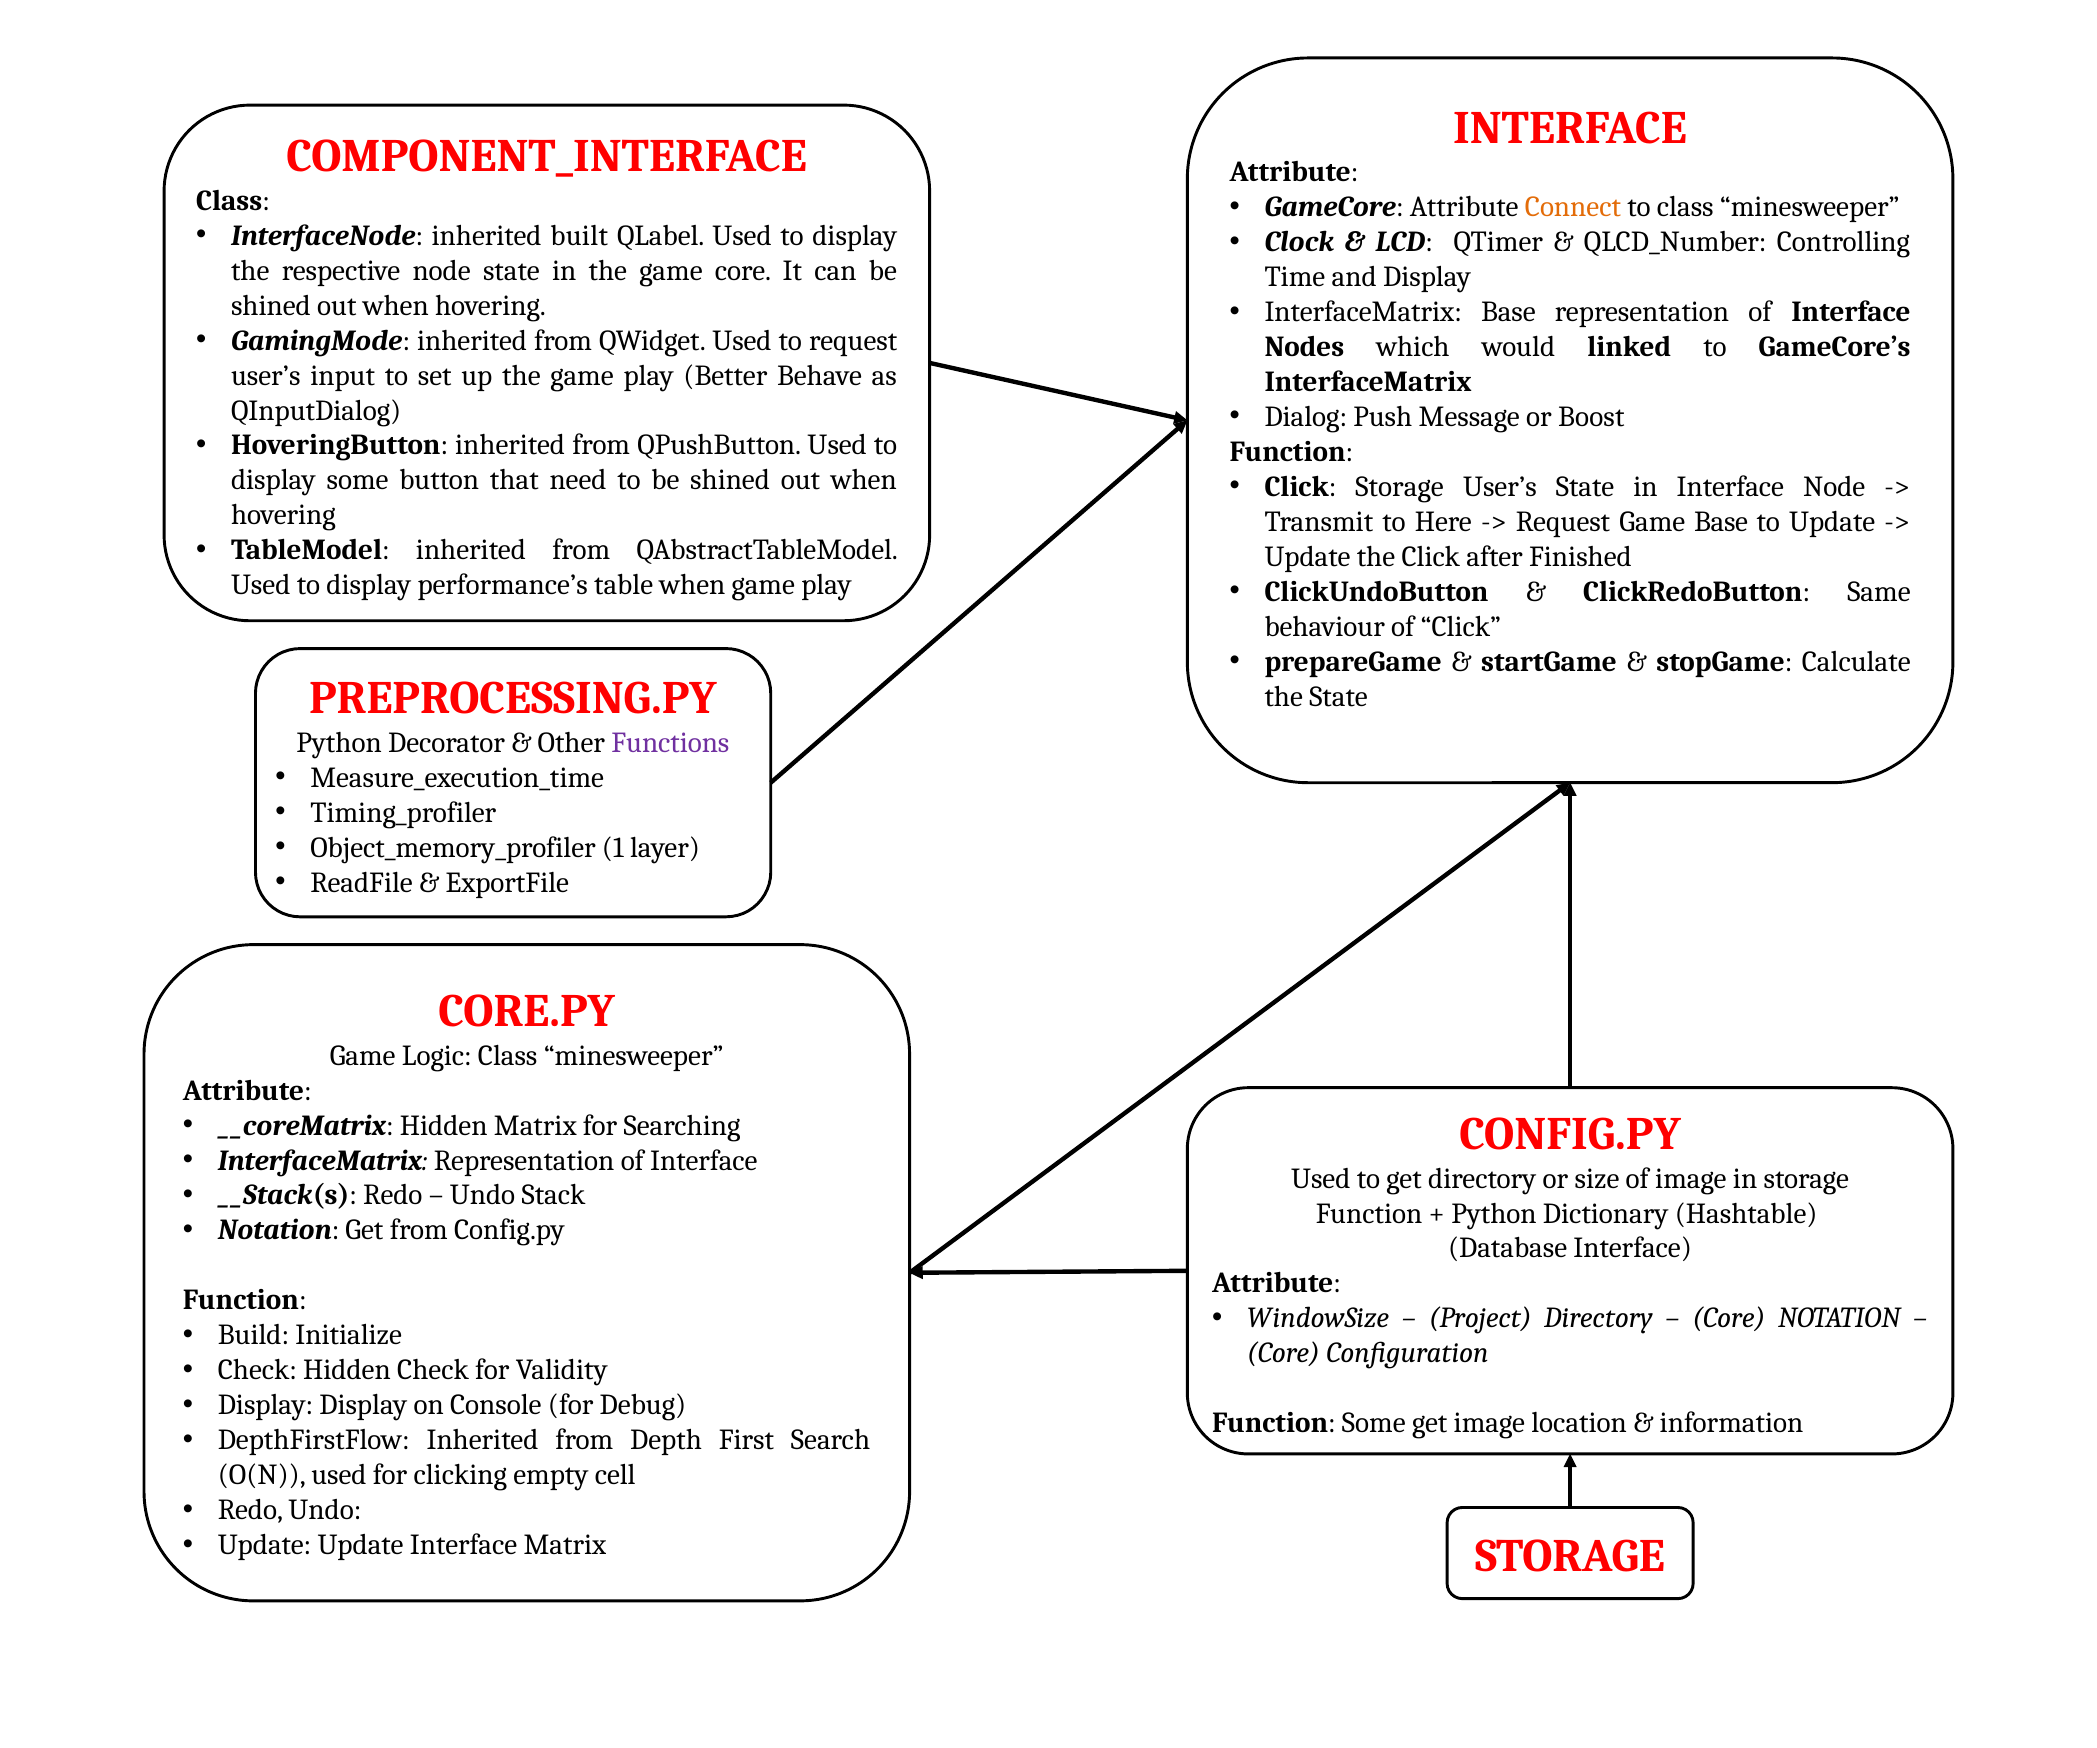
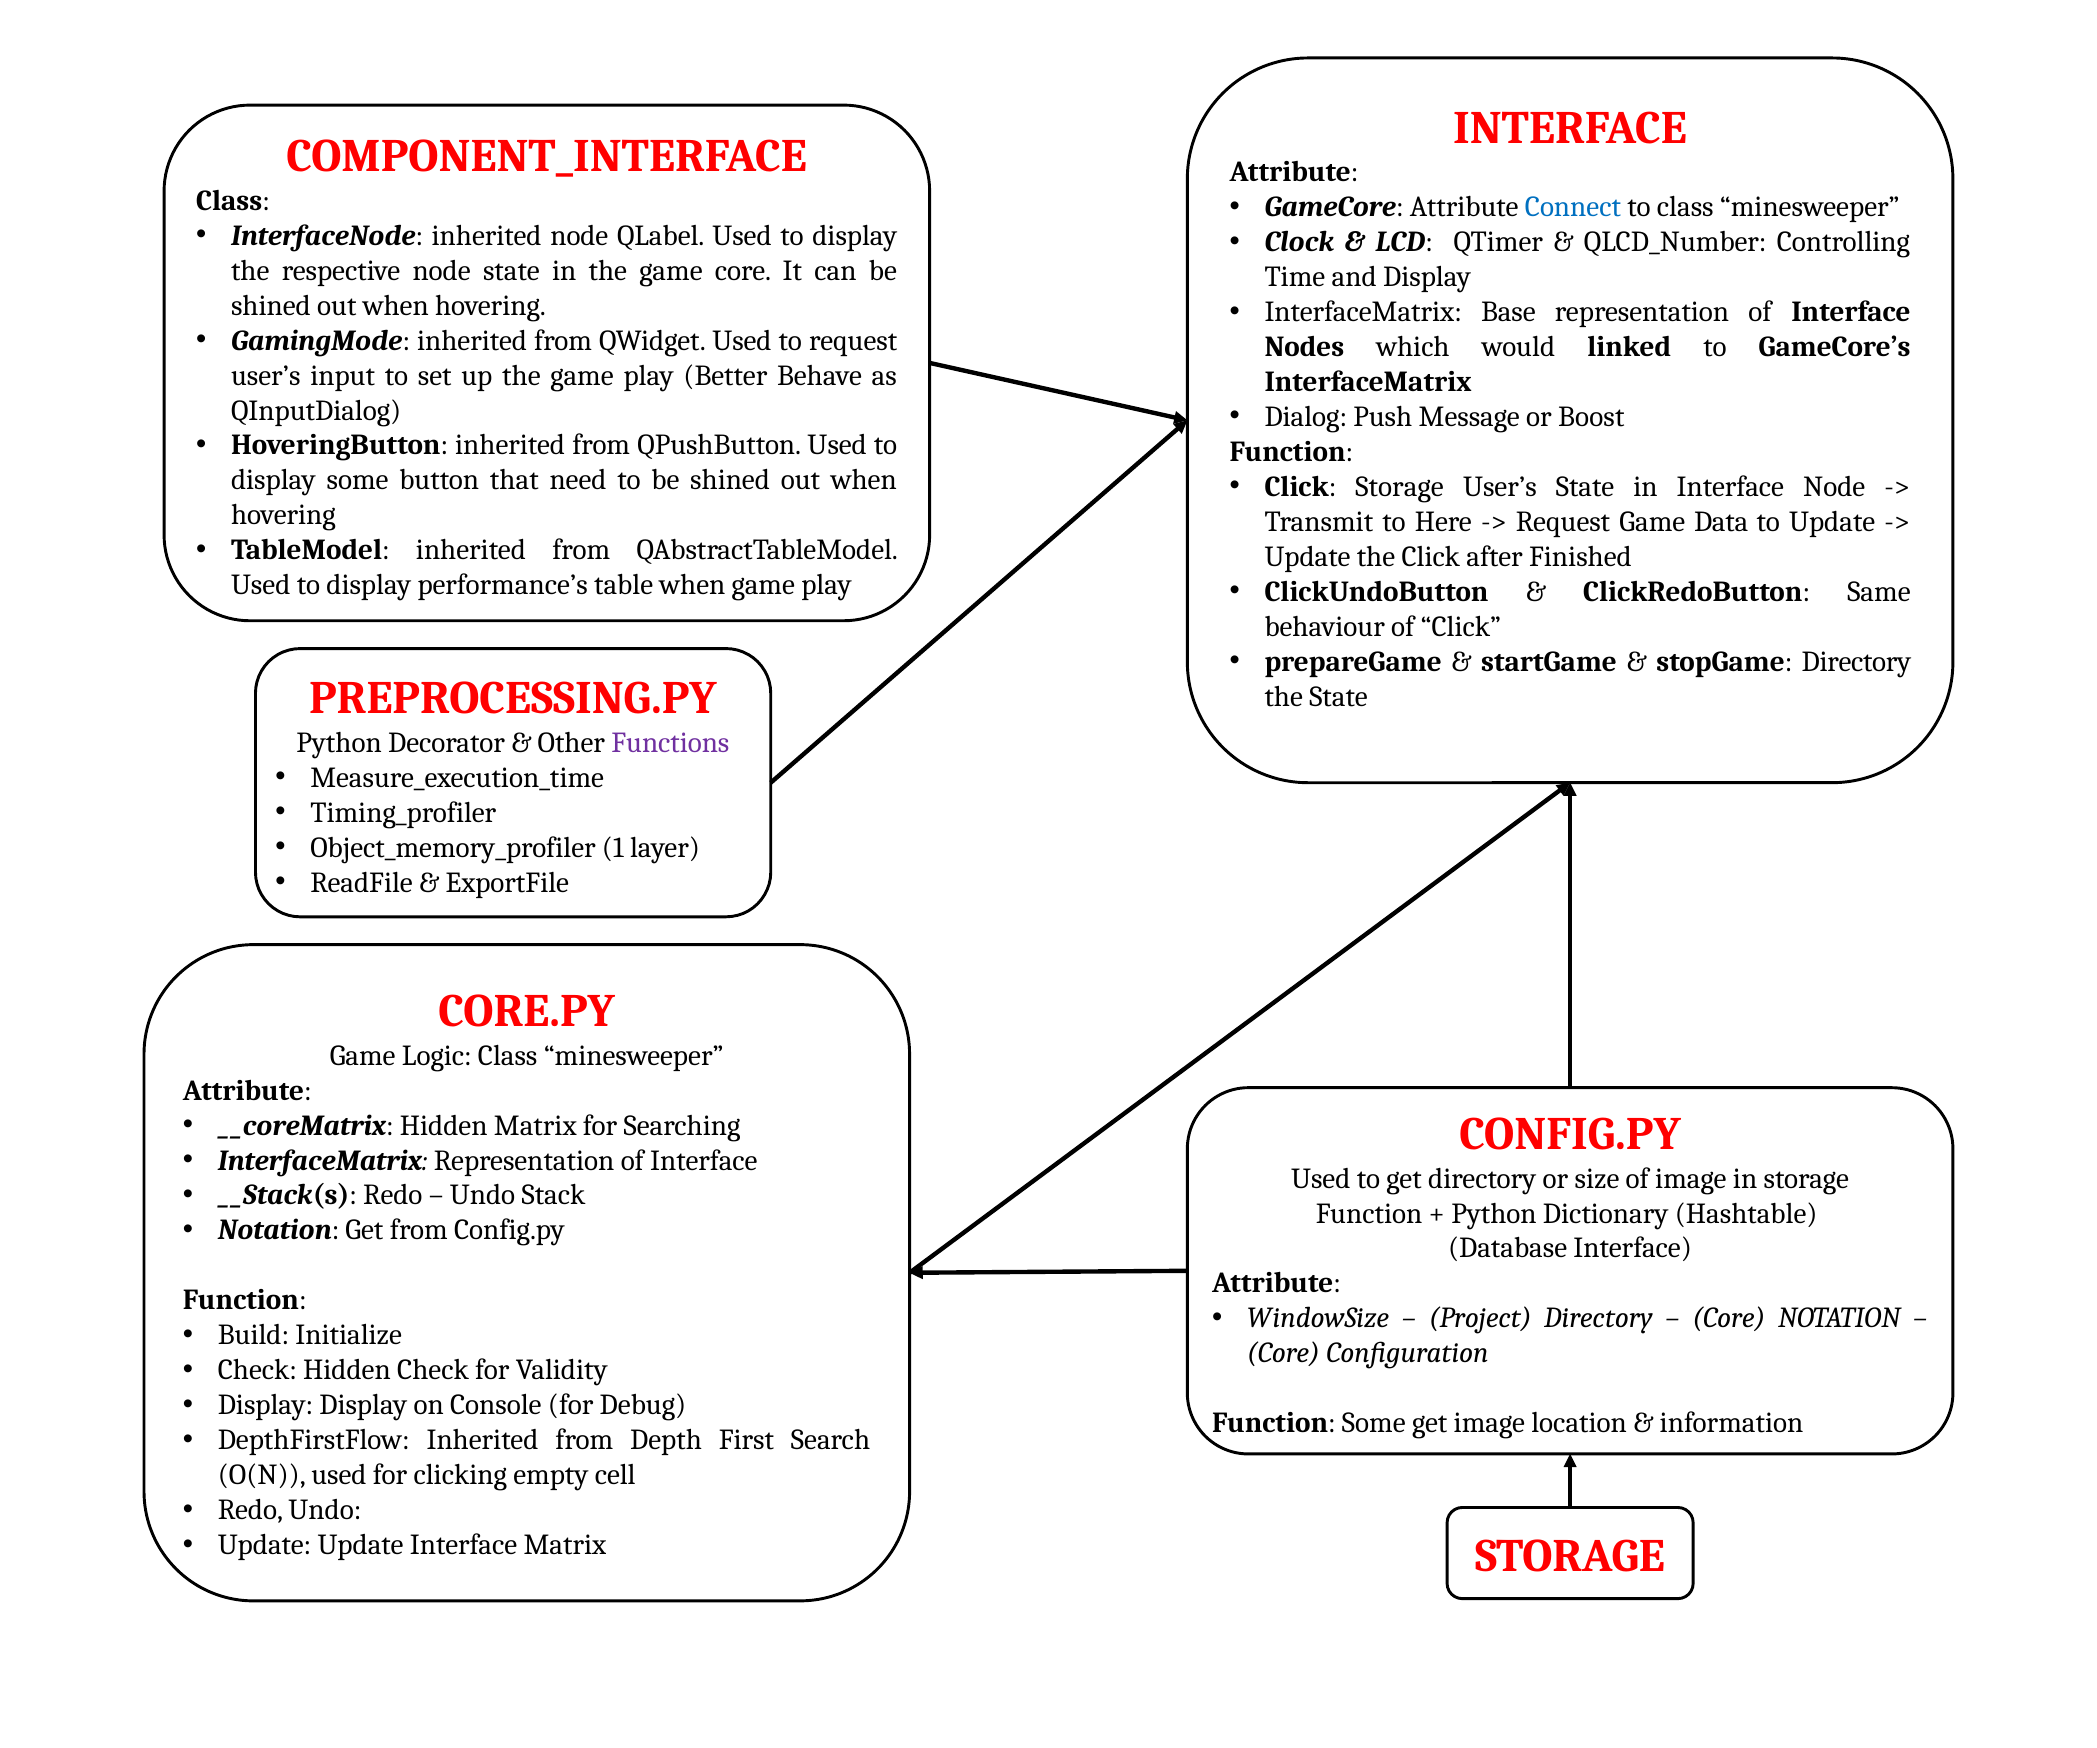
Connect colour: orange -> blue
inherited built: built -> node
Game Base: Base -> Data
stopGame Calculate: Calculate -> Directory
